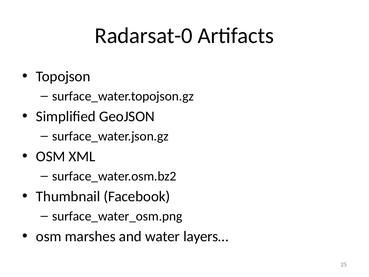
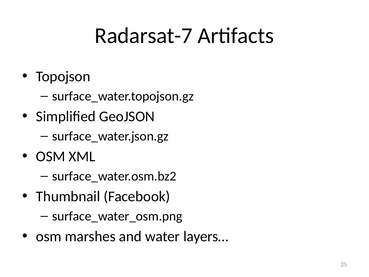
Radarsat-0: Radarsat-0 -> Radarsat-7
